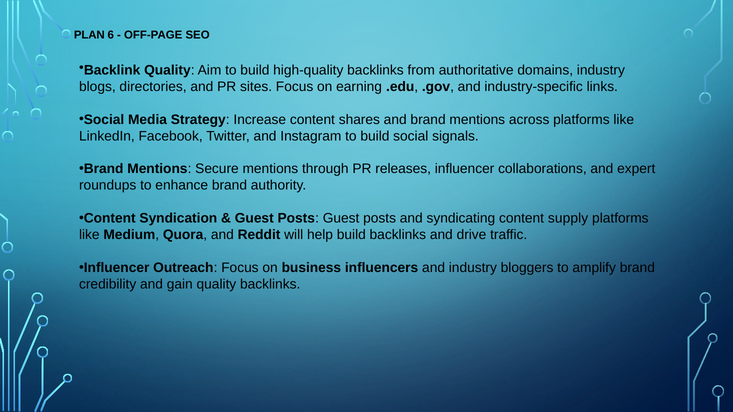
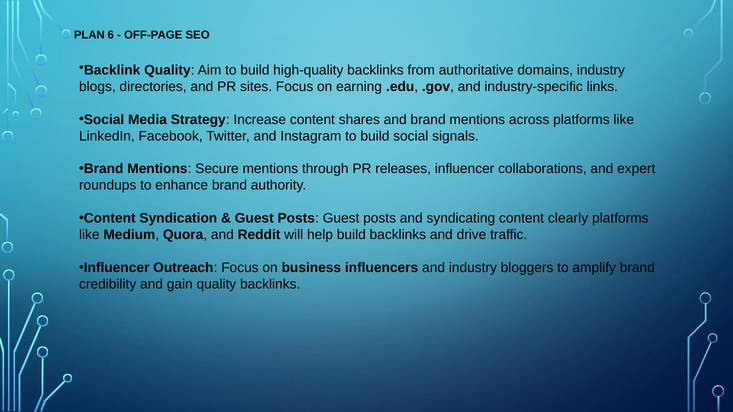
supply: supply -> clearly
